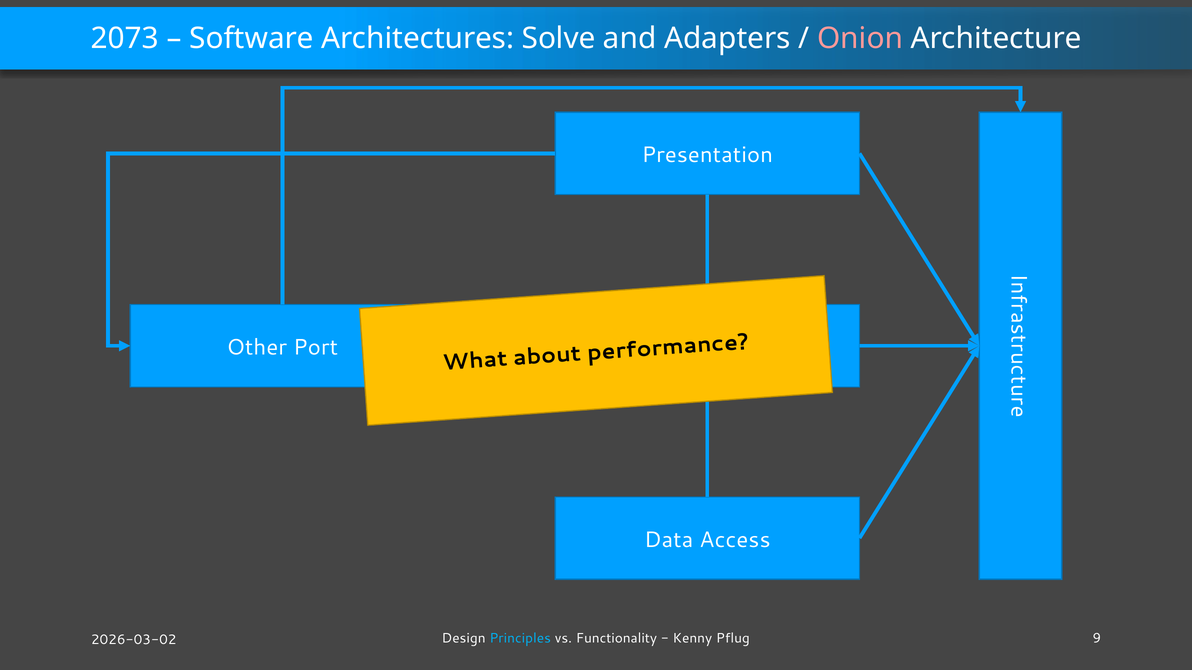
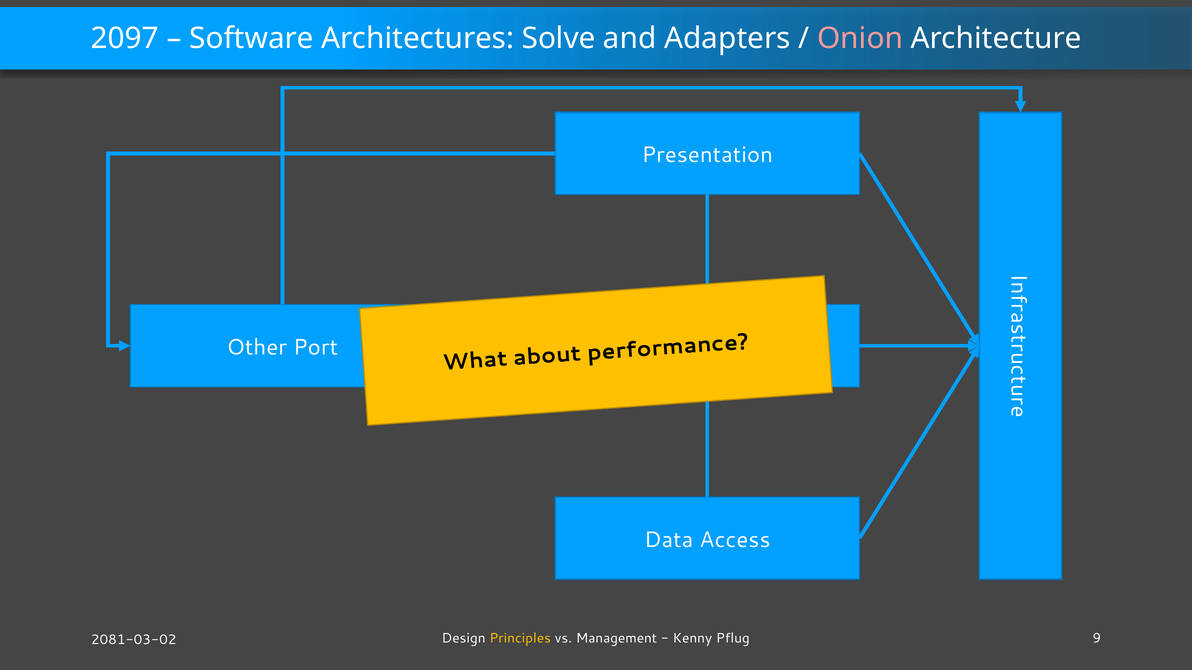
2073: 2073 -> 2097
Principles colour: light blue -> yellow
Functionality: Functionality -> Management
2026-03-02: 2026-03-02 -> 2081-03-02
